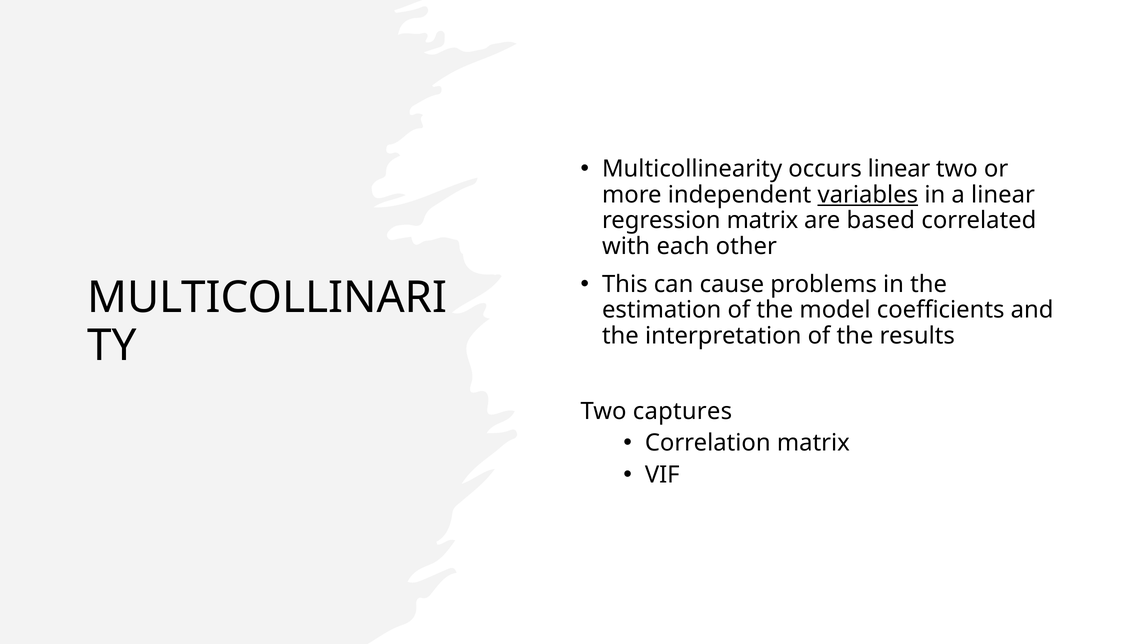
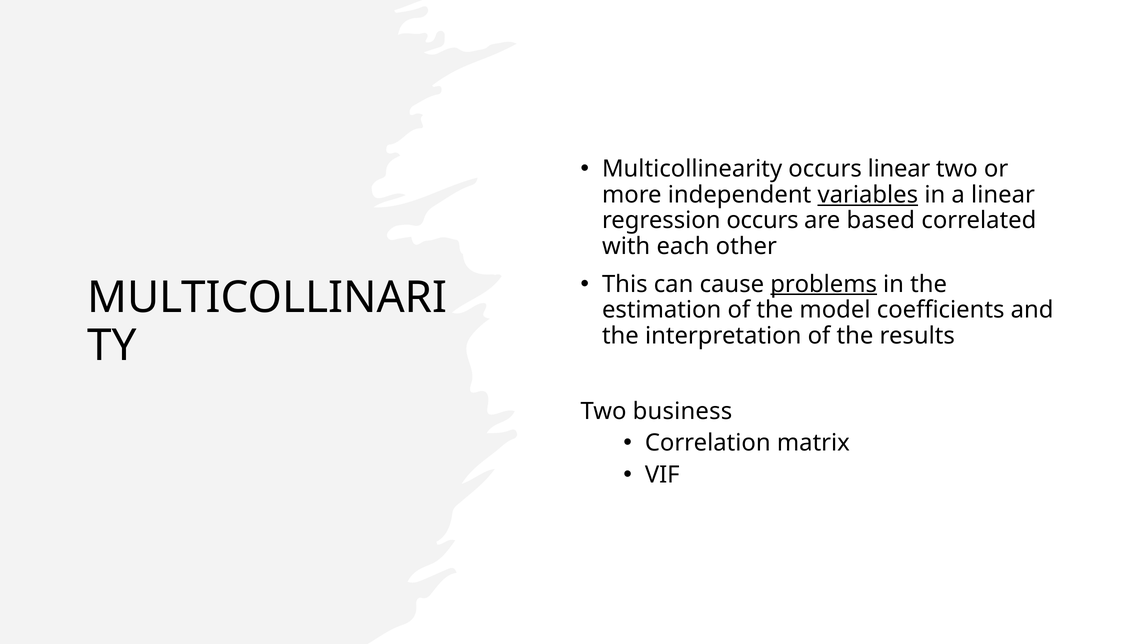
regression matrix: matrix -> occurs
problems underline: none -> present
captures: captures -> business
